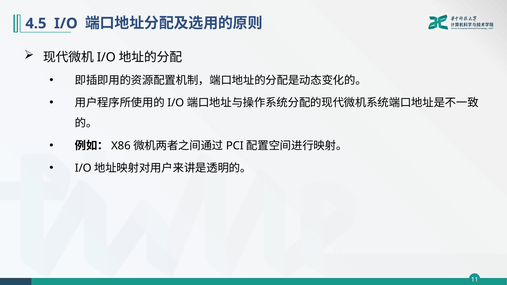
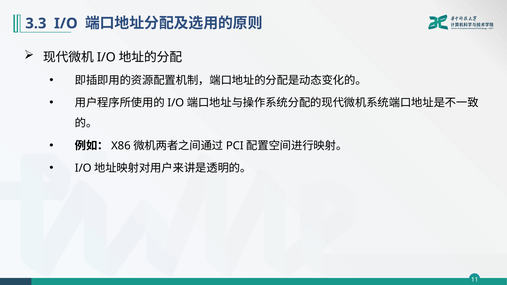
4.5: 4.5 -> 3.3
